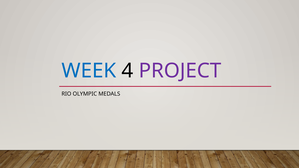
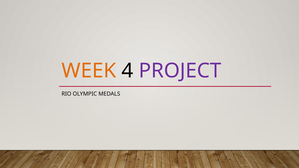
WEEK colour: blue -> orange
